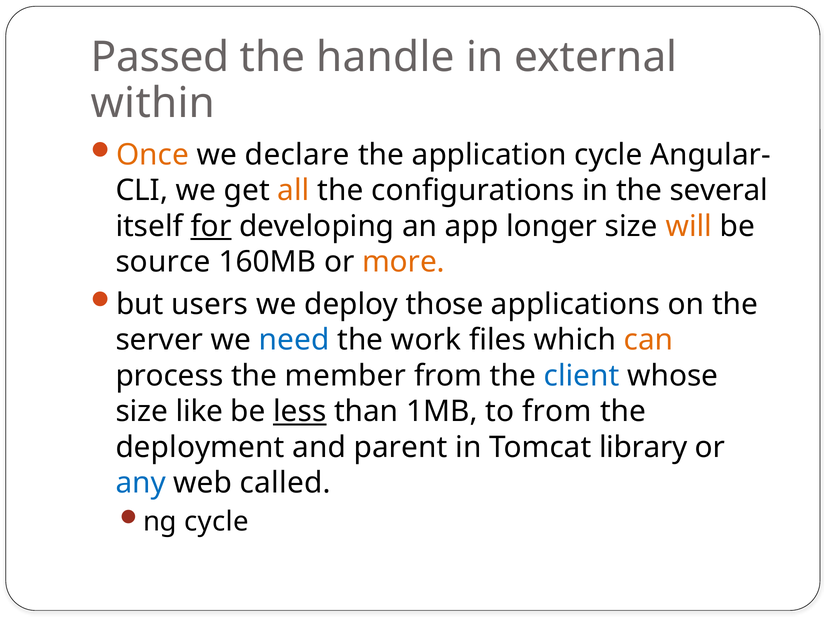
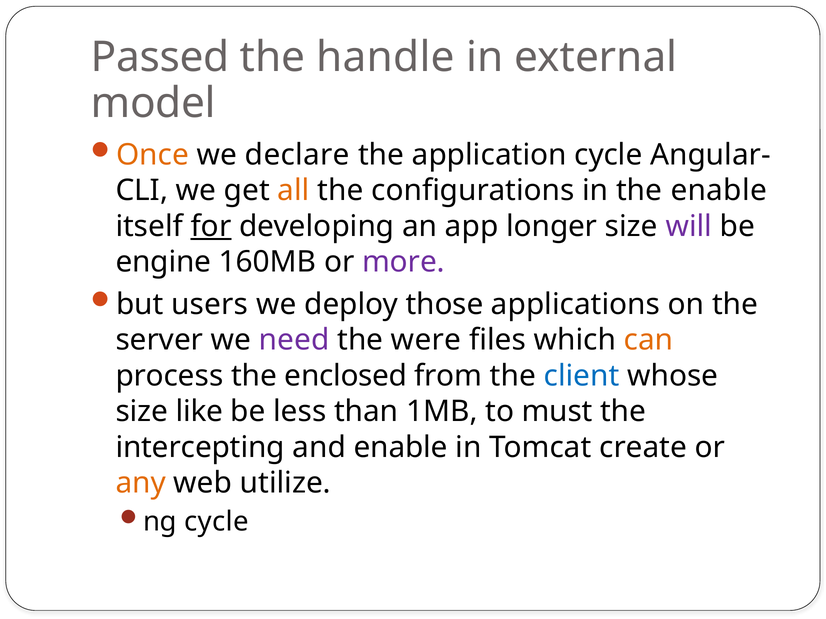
within: within -> model
the several: several -> enable
will colour: orange -> purple
source: source -> engine
more colour: orange -> purple
need colour: blue -> purple
work: work -> were
member: member -> enclosed
less underline: present -> none
to from: from -> must
deployment: deployment -> intercepting
and parent: parent -> enable
library: library -> create
any colour: blue -> orange
called: called -> utilize
